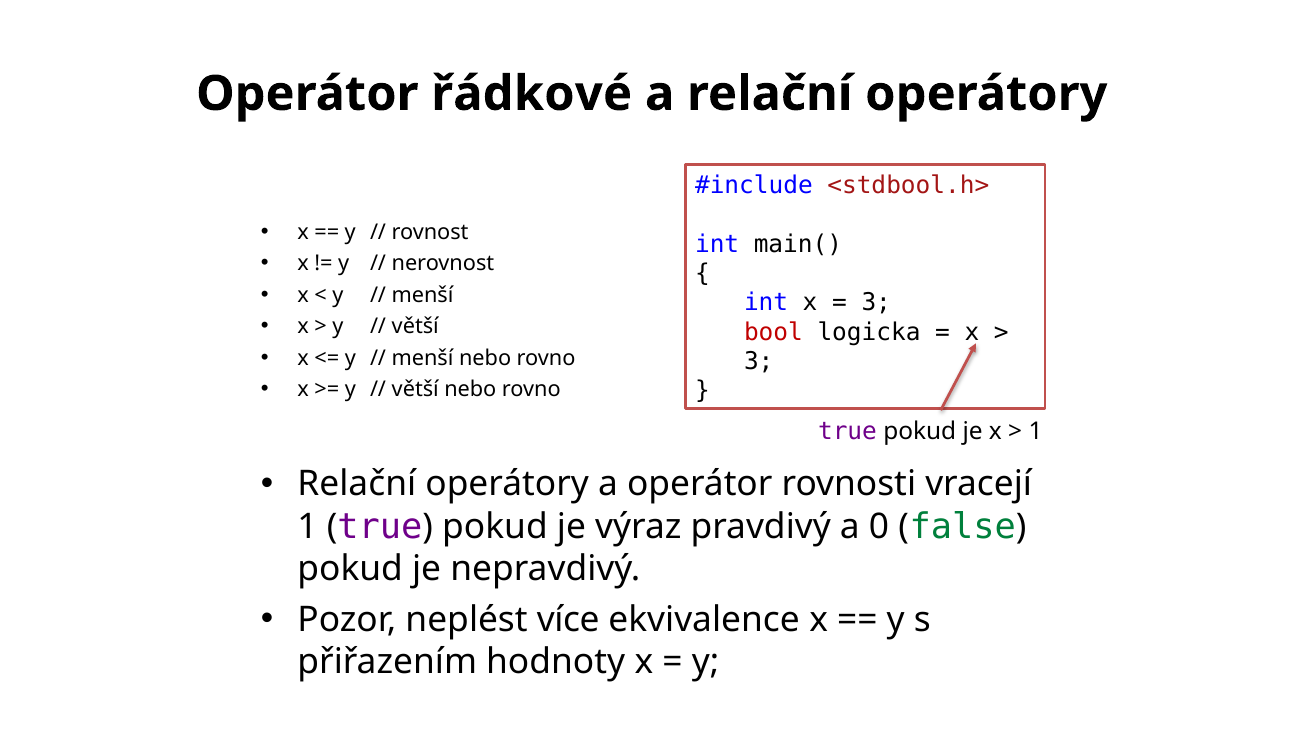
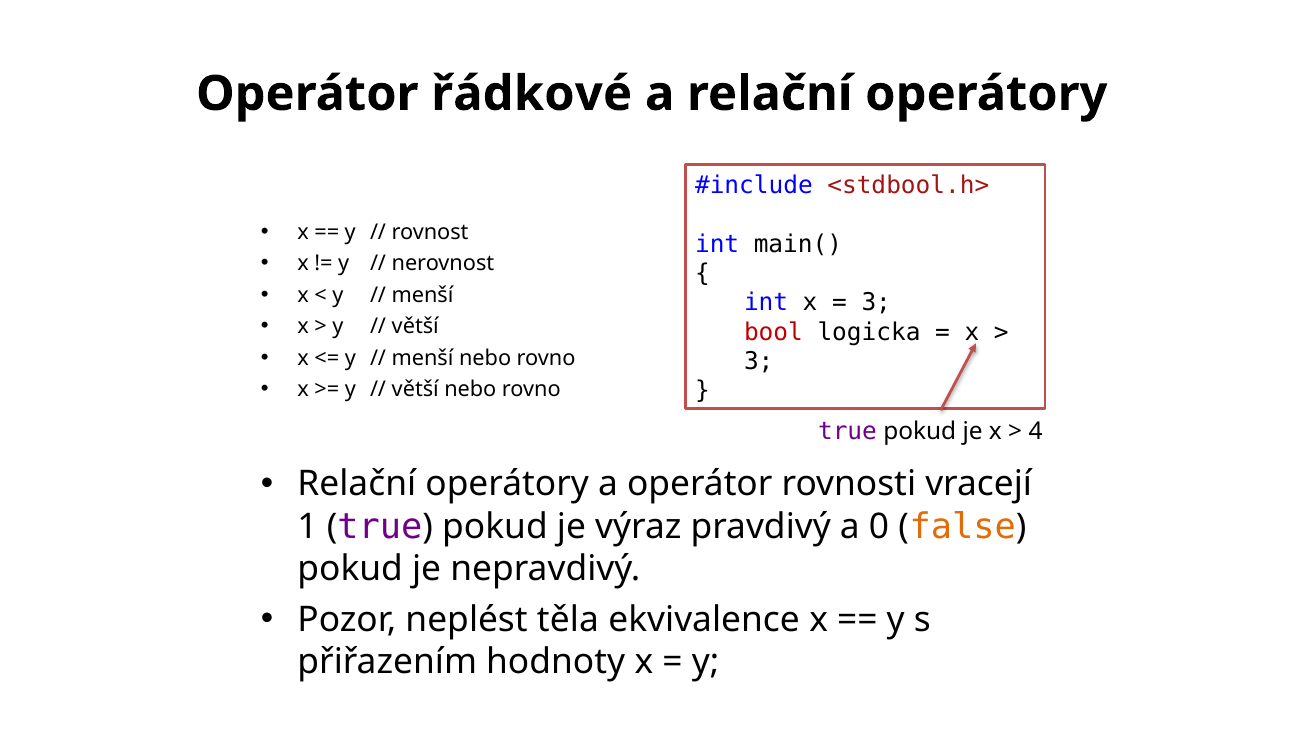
1 at (1036, 432): 1 -> 4
false colour: green -> orange
více: více -> těla
